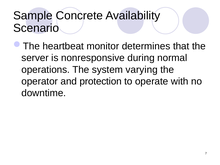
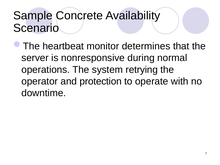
varying: varying -> retrying
